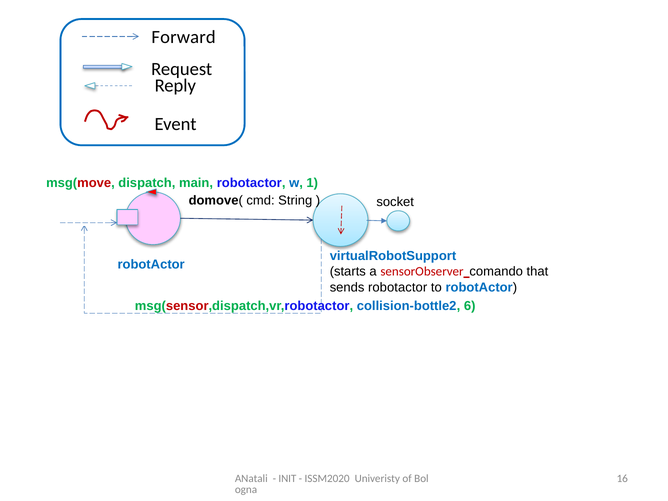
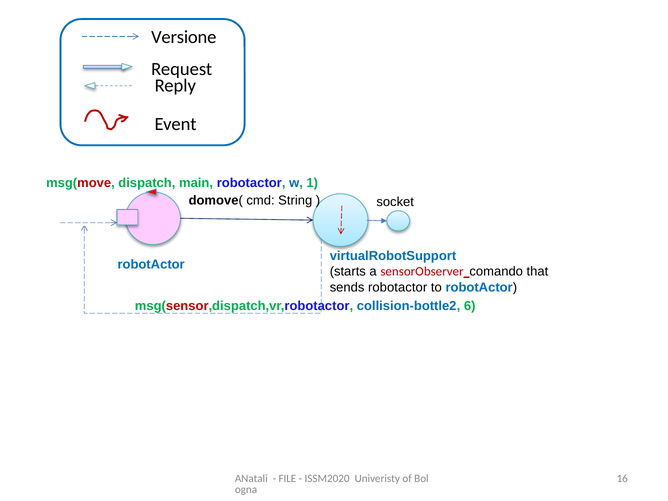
Forward: Forward -> Versione
INIT: INIT -> FILE
